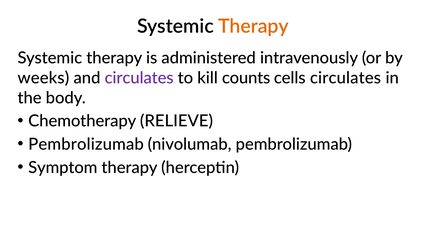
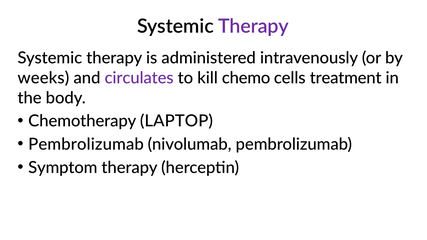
Therapy at (253, 26) colour: orange -> purple
counts: counts -> chemo
cells circulates: circulates -> treatment
RELIEVE: RELIEVE -> LAPTOP
